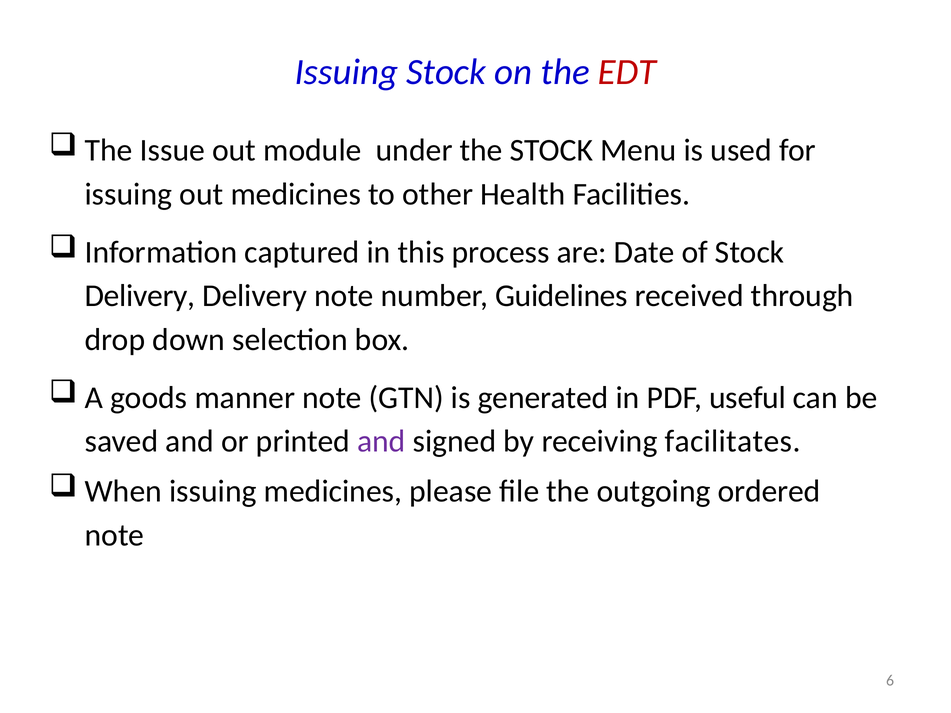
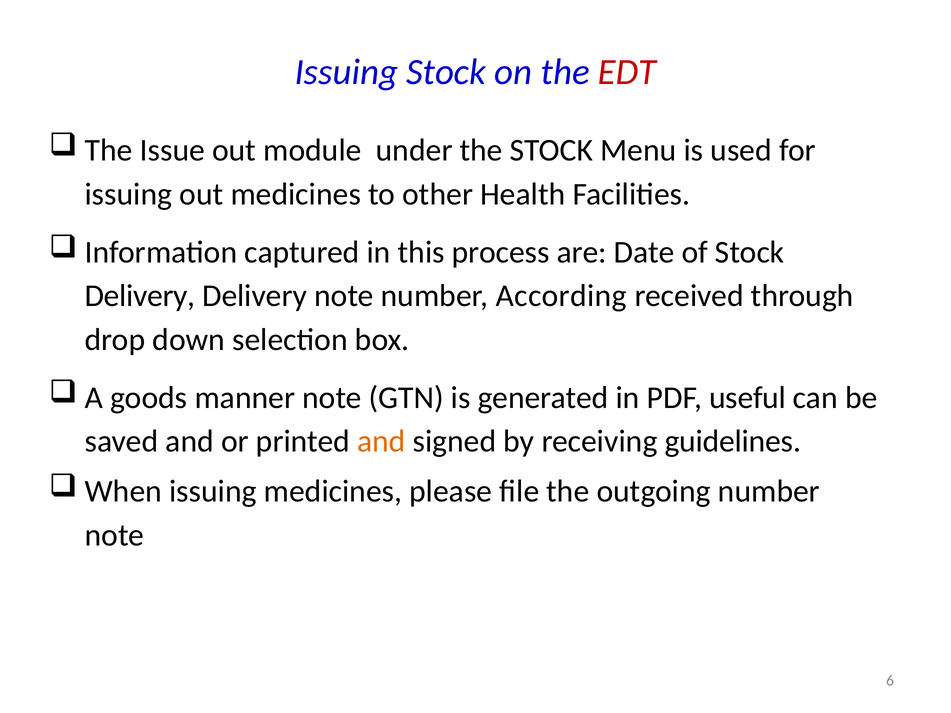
Guidelines: Guidelines -> According
and at (381, 441) colour: purple -> orange
facilitates: facilitates -> guidelines
outgoing ordered: ordered -> number
